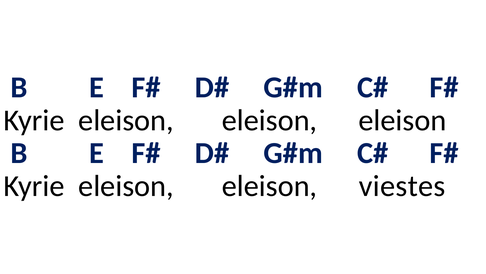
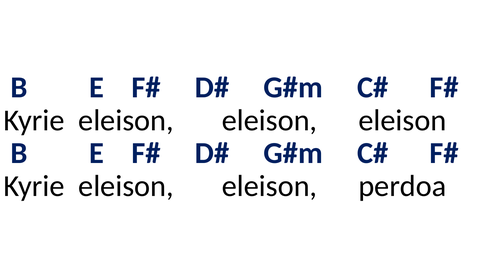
viestes: viestes -> perdoa
